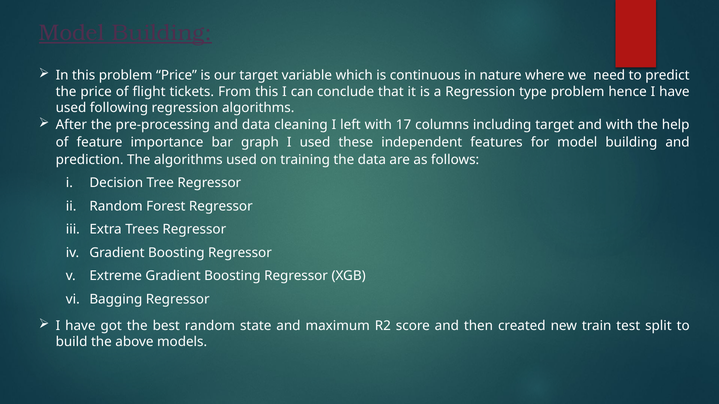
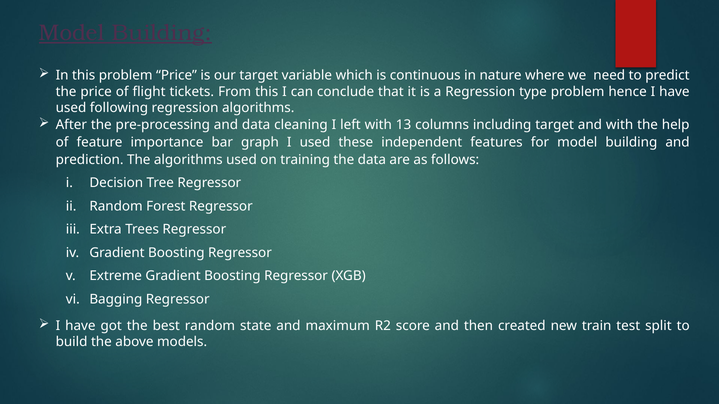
17: 17 -> 13
